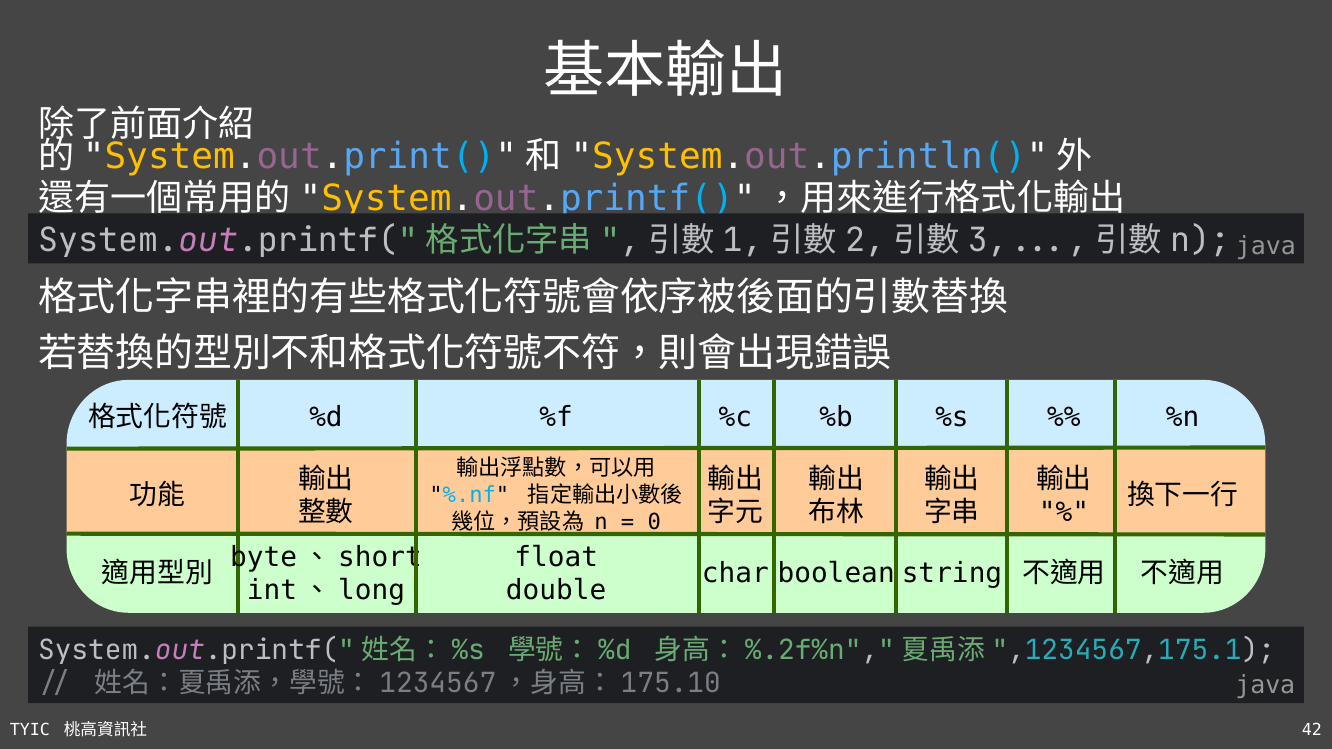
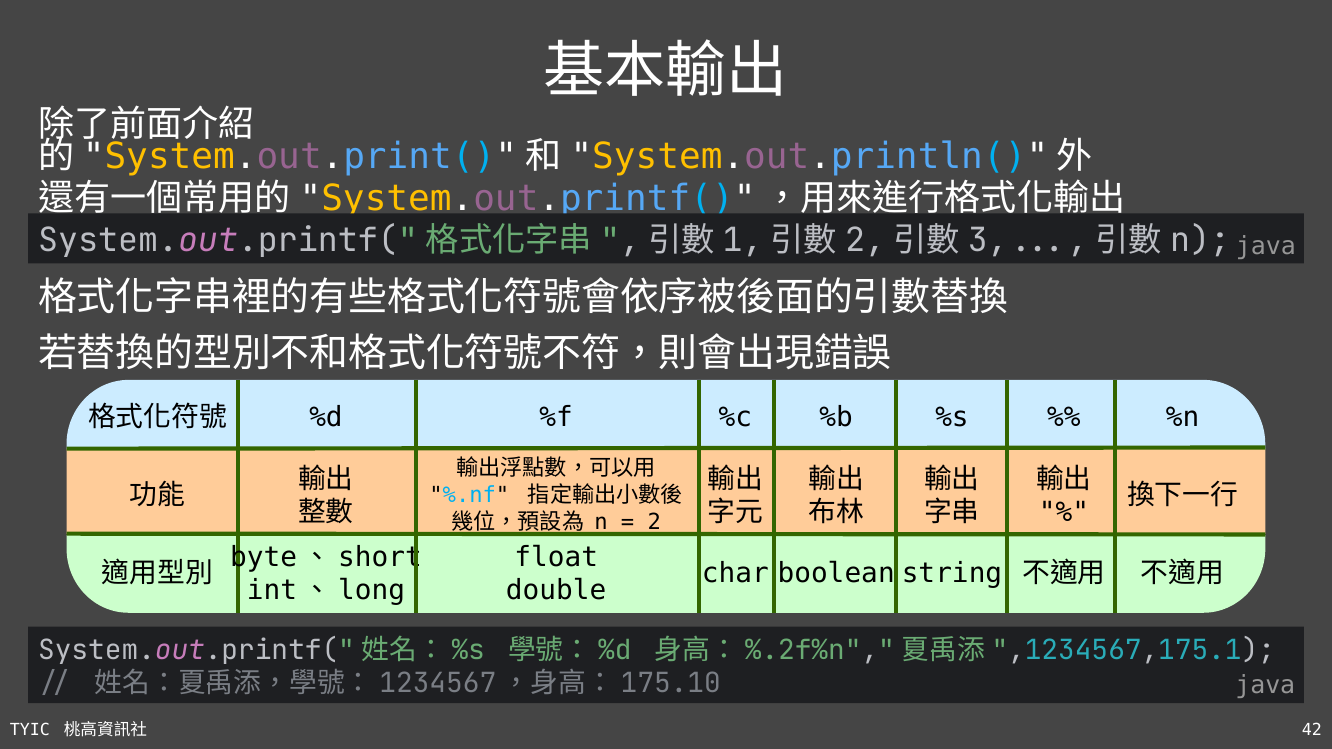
0: 0 -> 2
